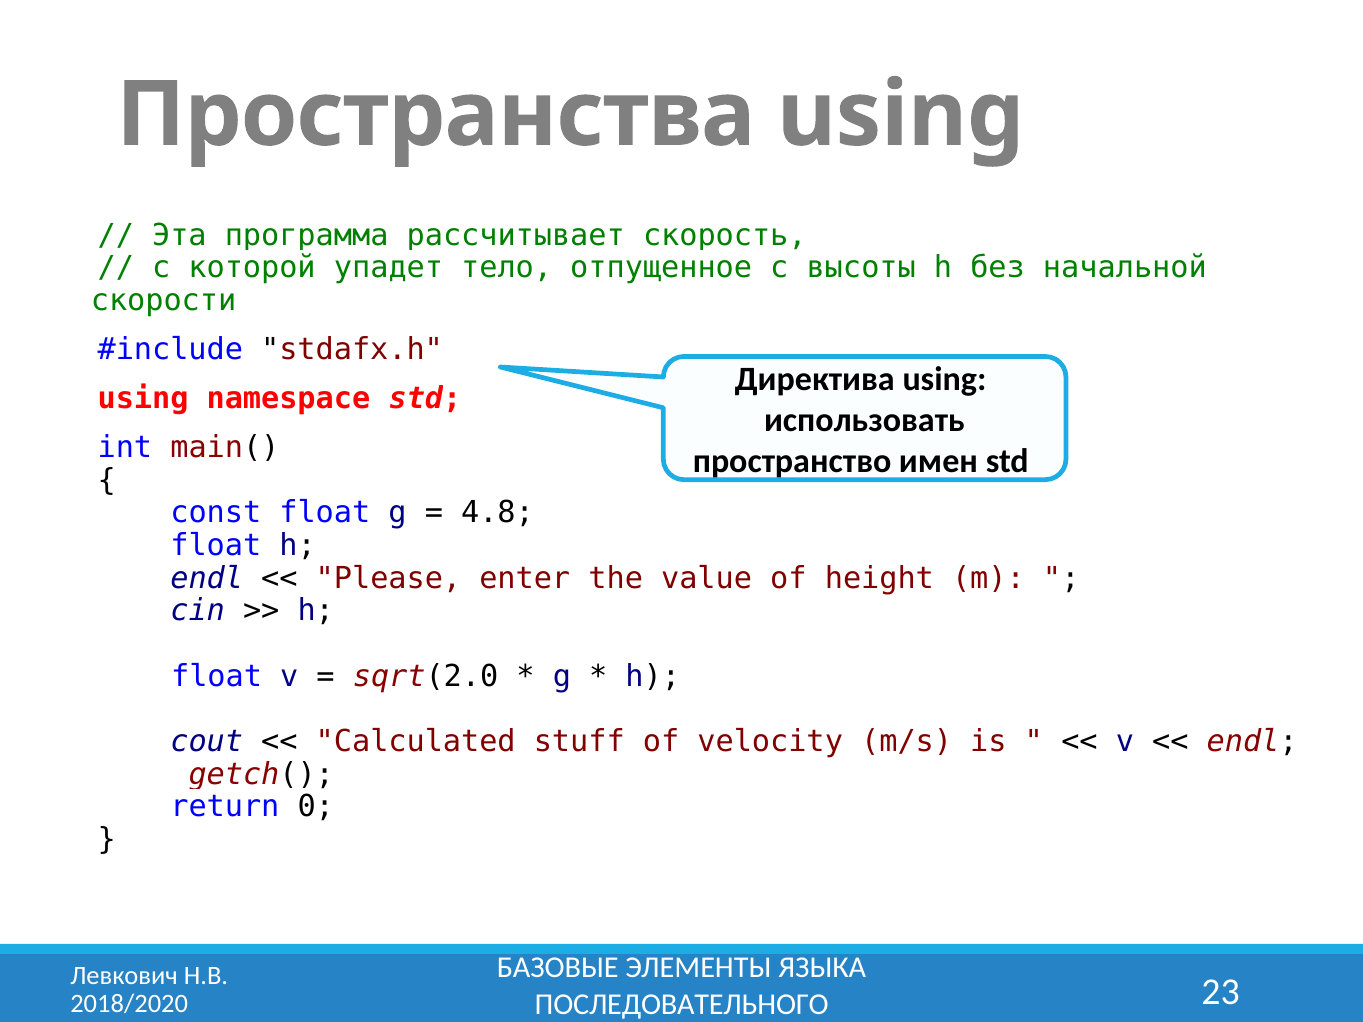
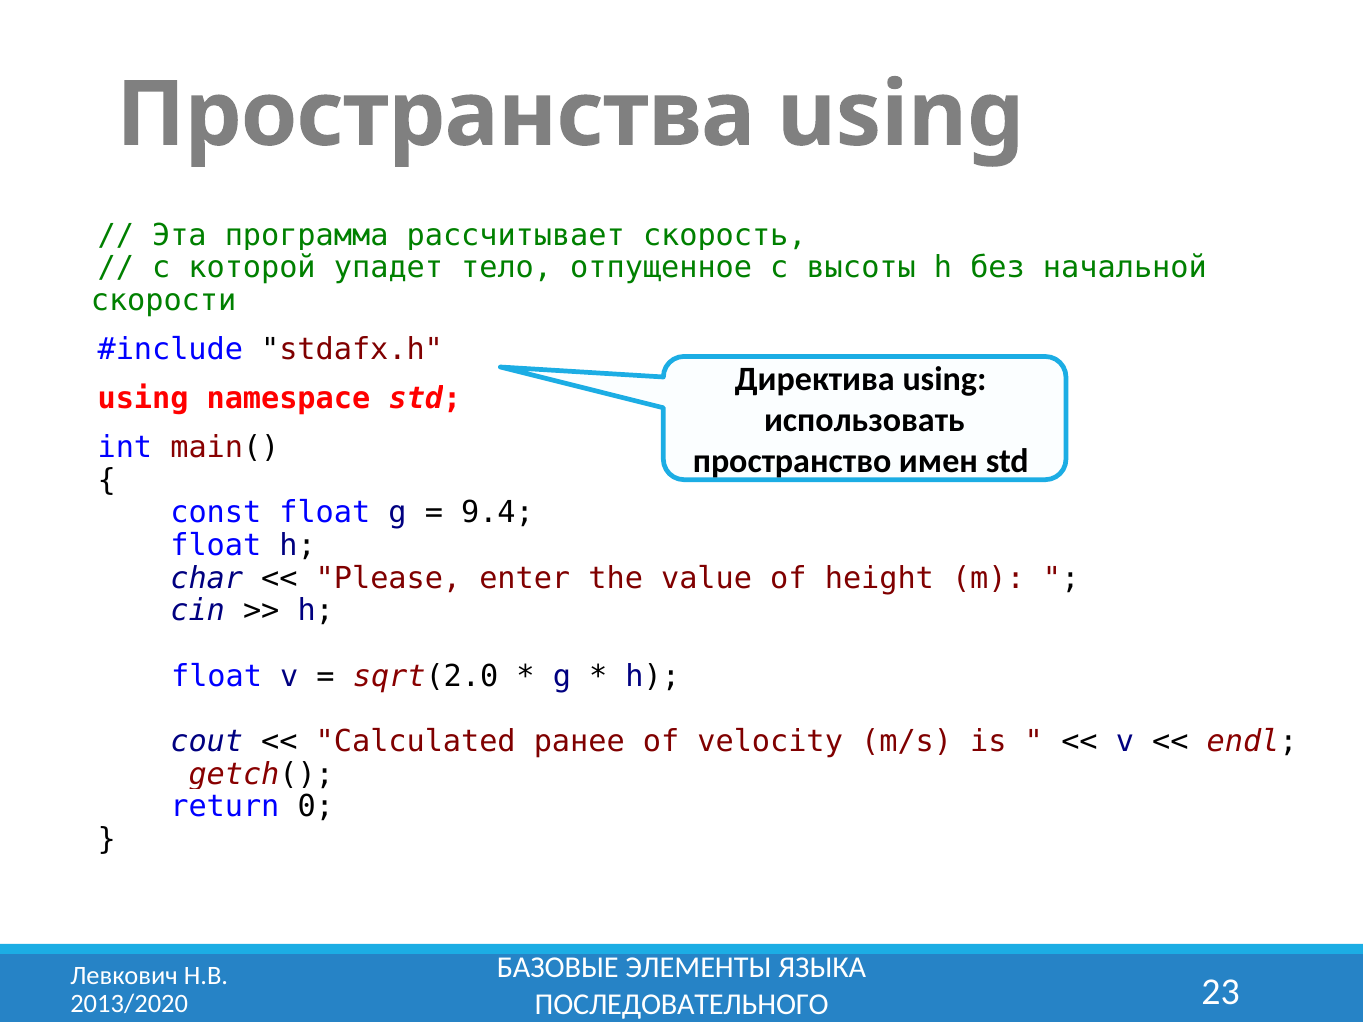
4.8: 4.8 -> 9.4
endl at (207, 578): endl -> char
stuff: stuff -> ранее
2018/2020: 2018/2020 -> 2013/2020
